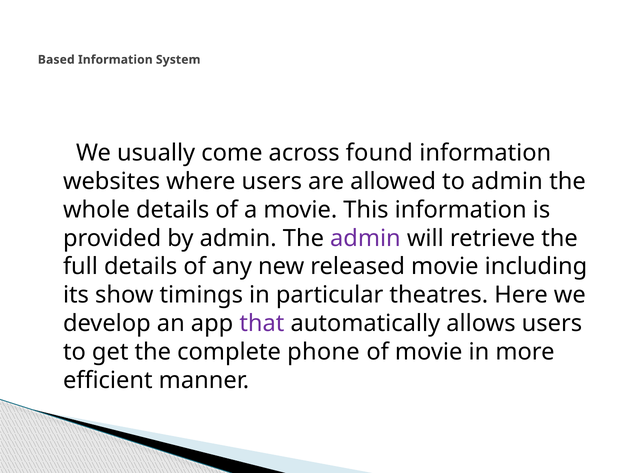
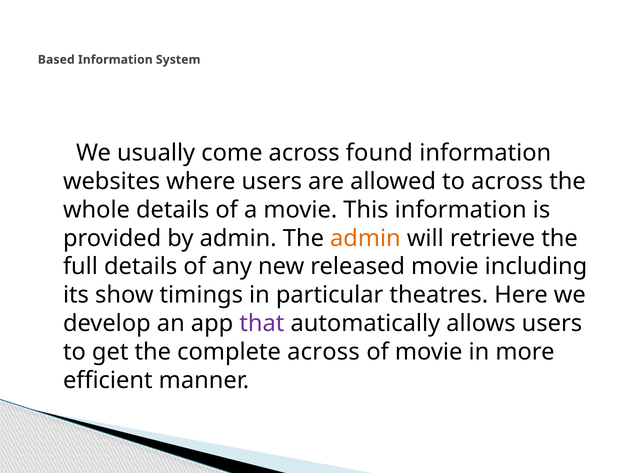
to admin: admin -> across
admin at (365, 238) colour: purple -> orange
complete phone: phone -> across
